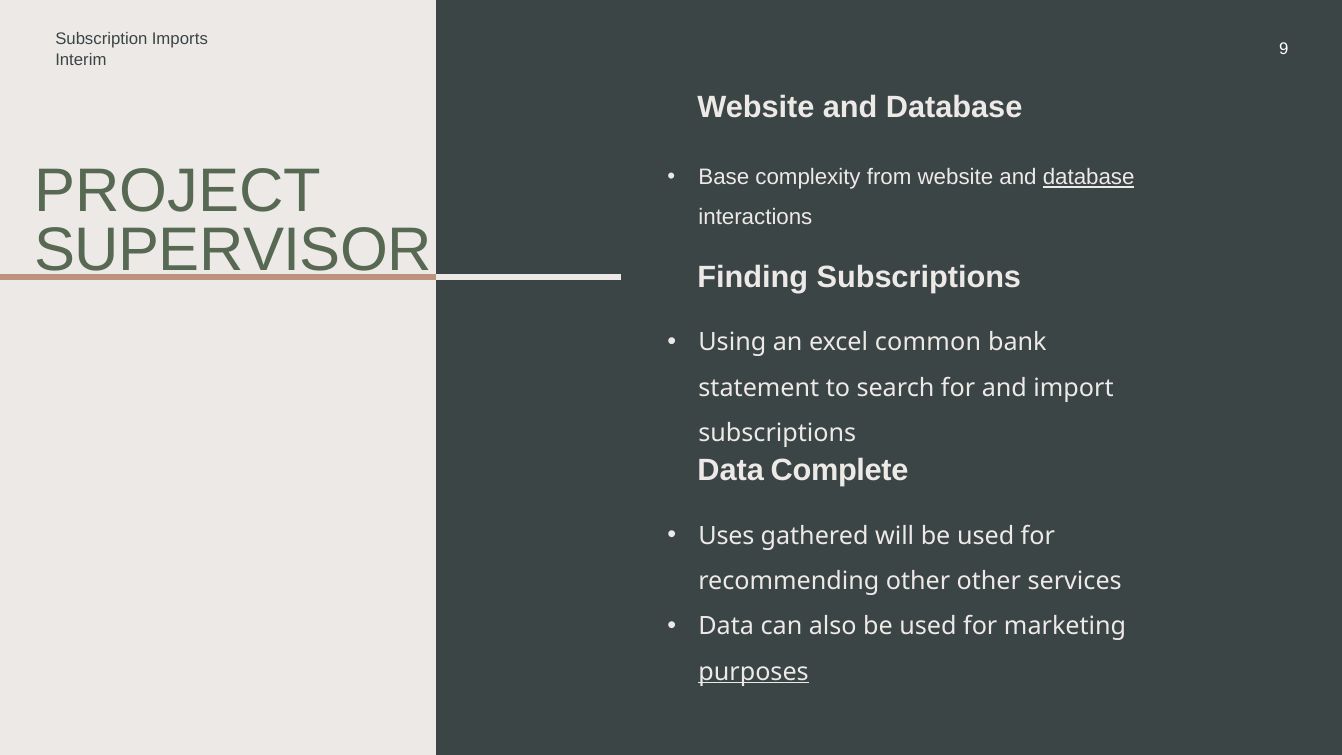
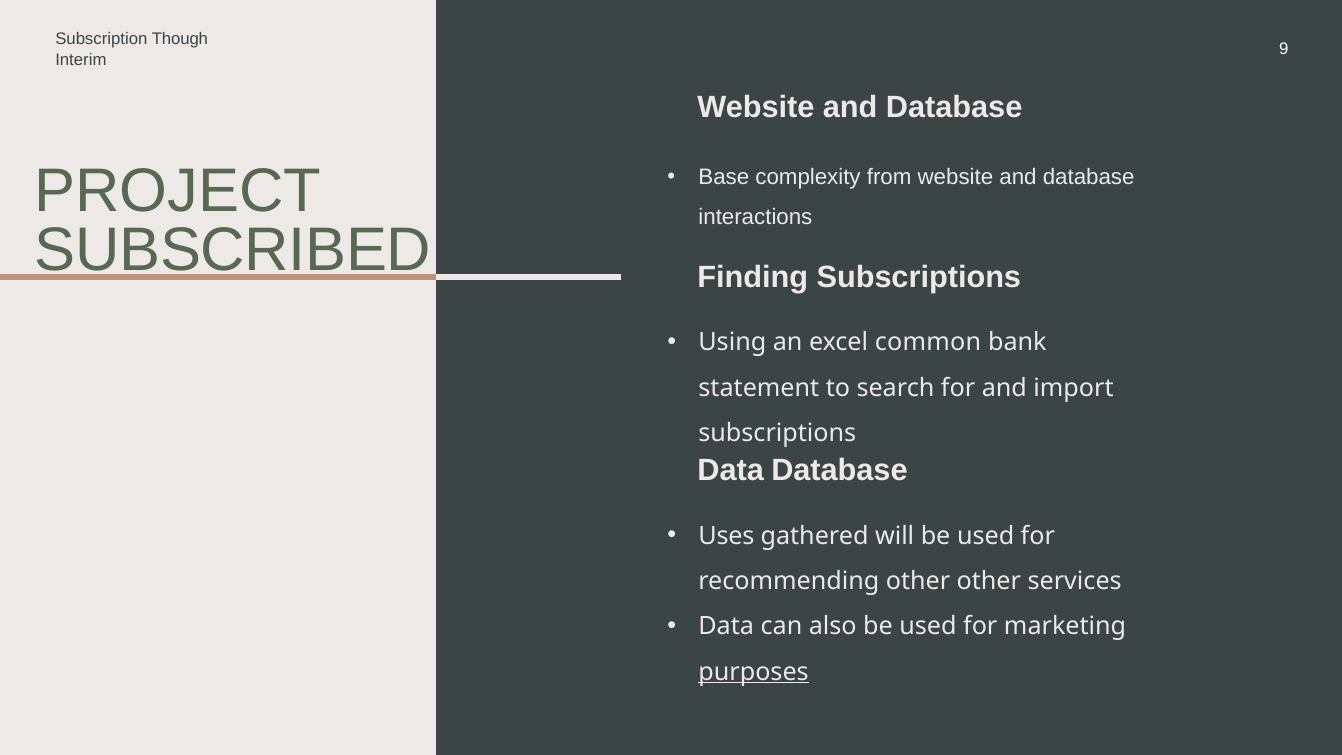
Imports: Imports -> Though
database at (1089, 177) underline: present -> none
SUPERVISOR: SUPERVISOR -> SUBSCRIBED
Data Complete: Complete -> Database
